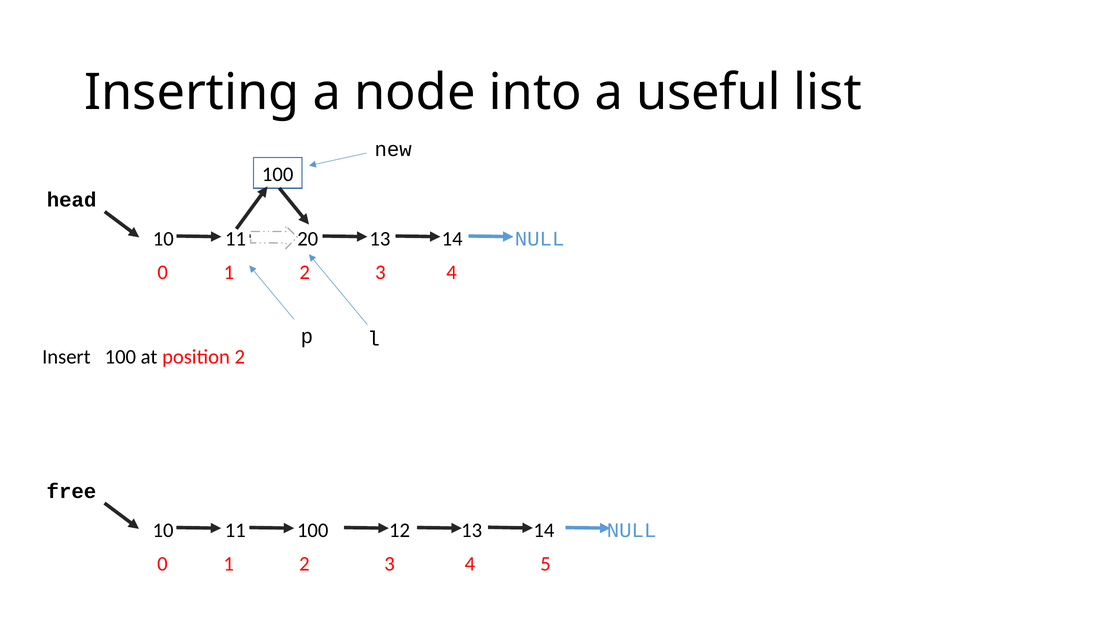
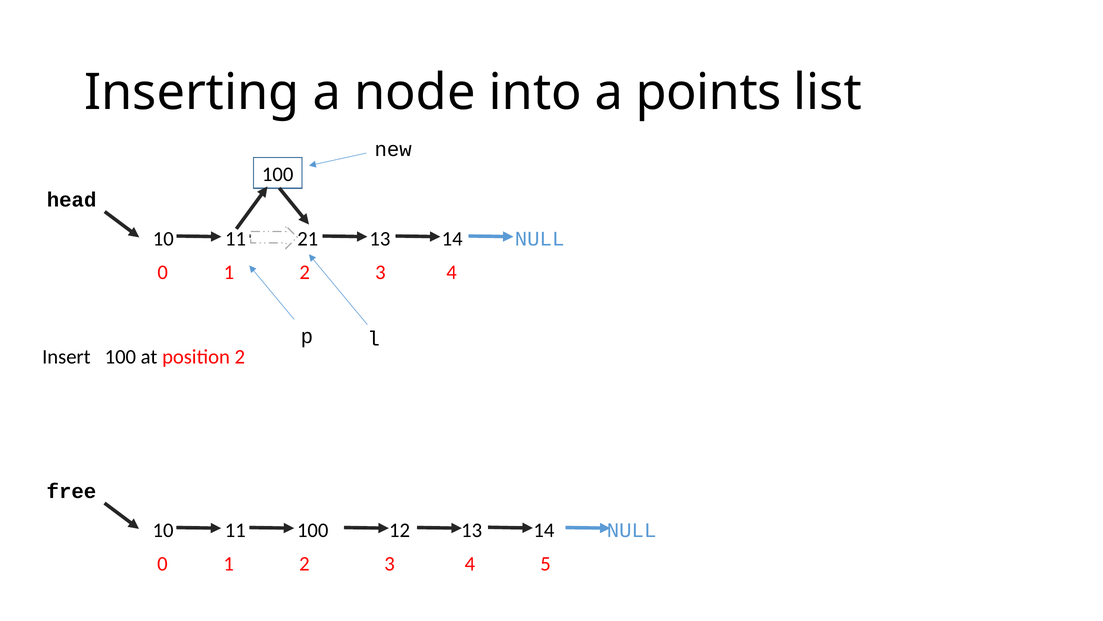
useful: useful -> points
20: 20 -> 21
